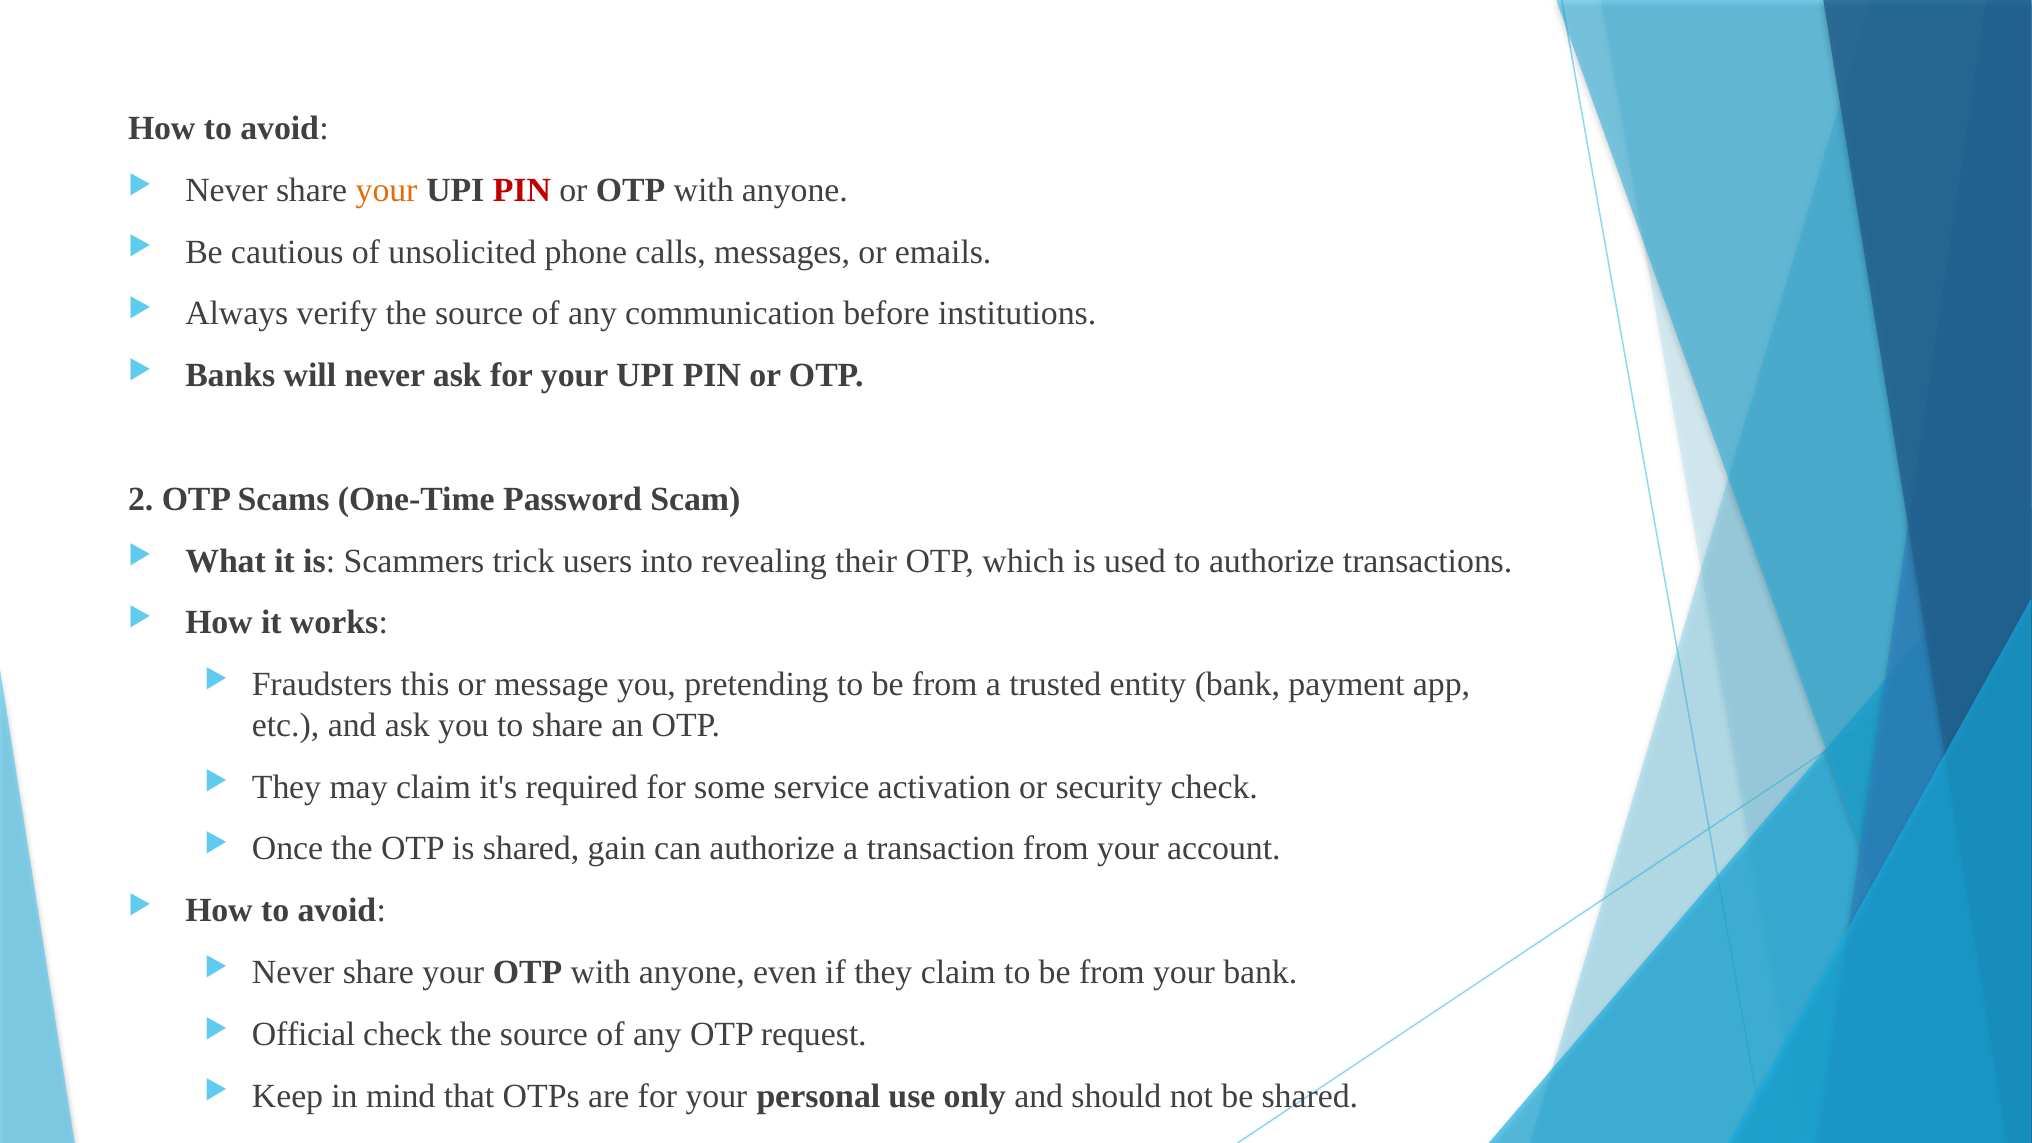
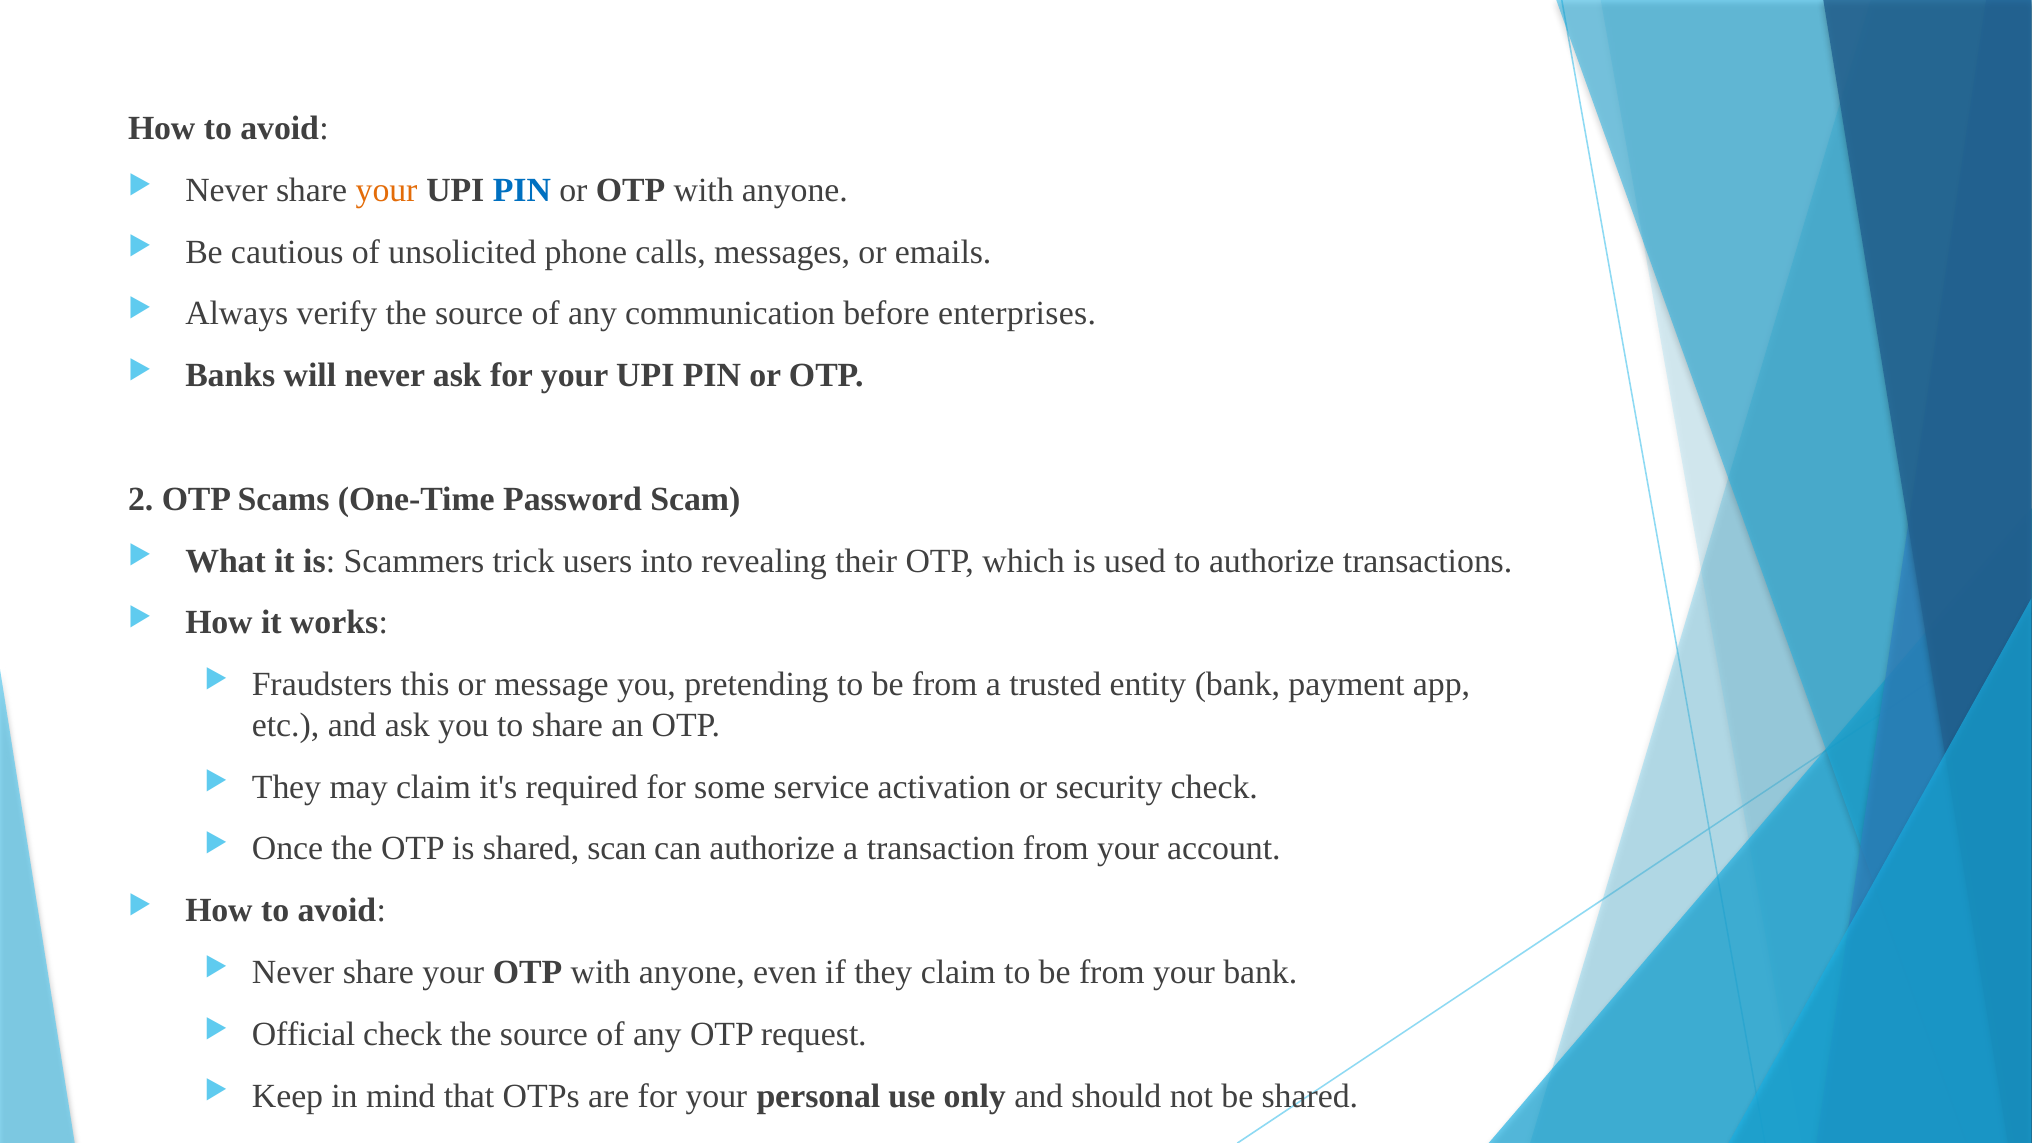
PIN at (522, 190) colour: red -> blue
institutions: institutions -> enterprises
gain: gain -> scan
